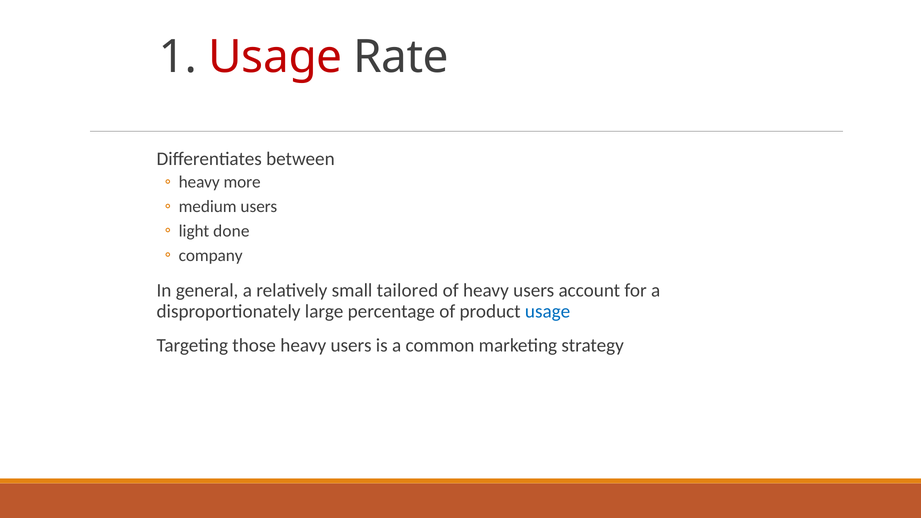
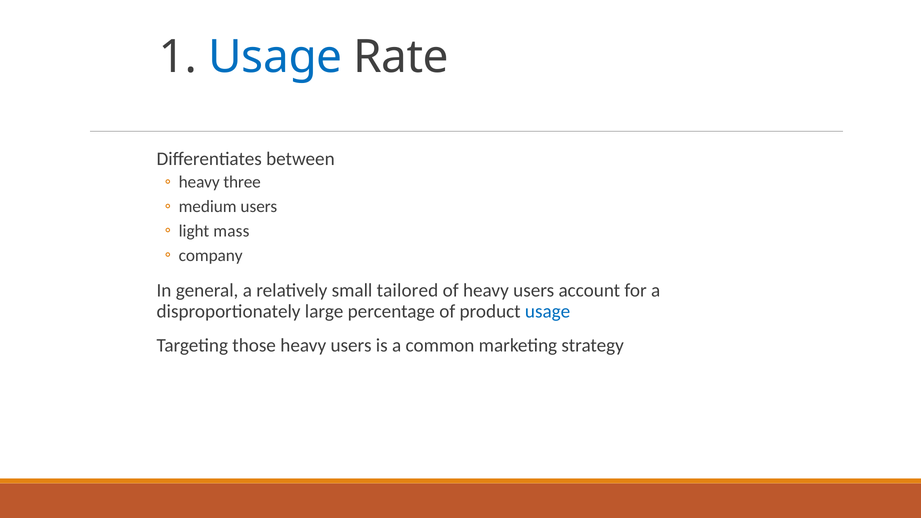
Usage at (275, 57) colour: red -> blue
more: more -> three
done: done -> mass
